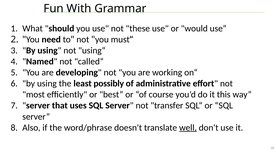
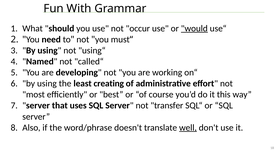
these: these -> occur
would underline: none -> present
possibly: possibly -> creating
